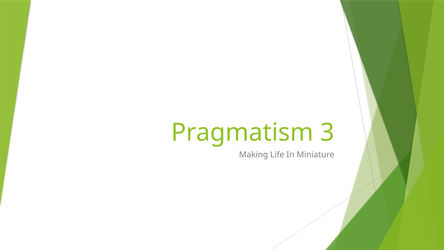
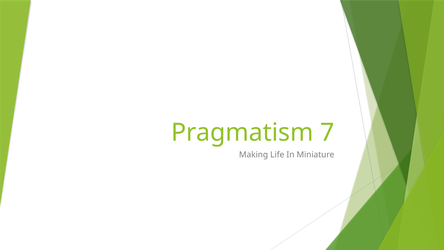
3: 3 -> 7
